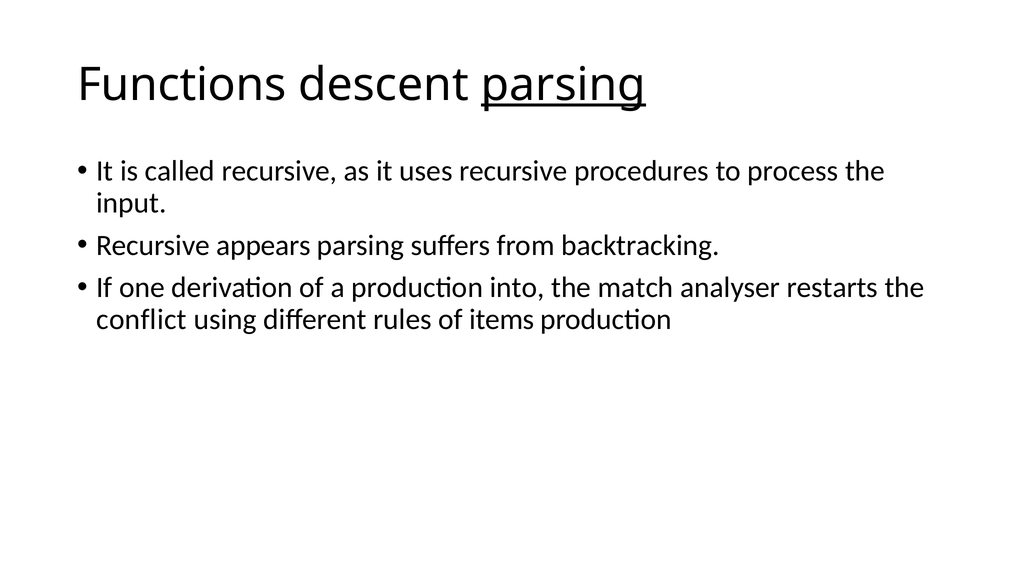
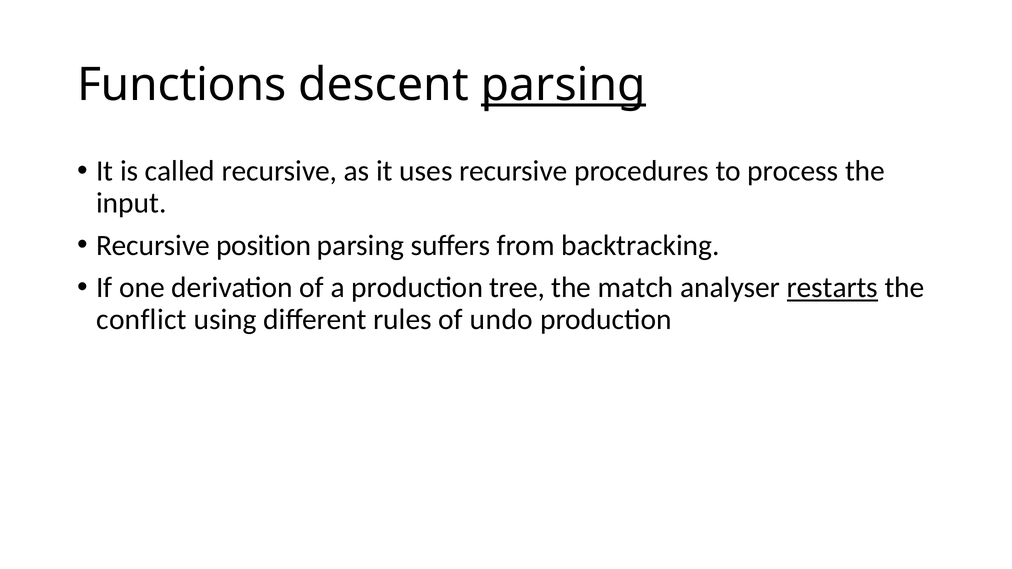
appears: appears -> position
into: into -> tree
restarts underline: none -> present
items: items -> undo
